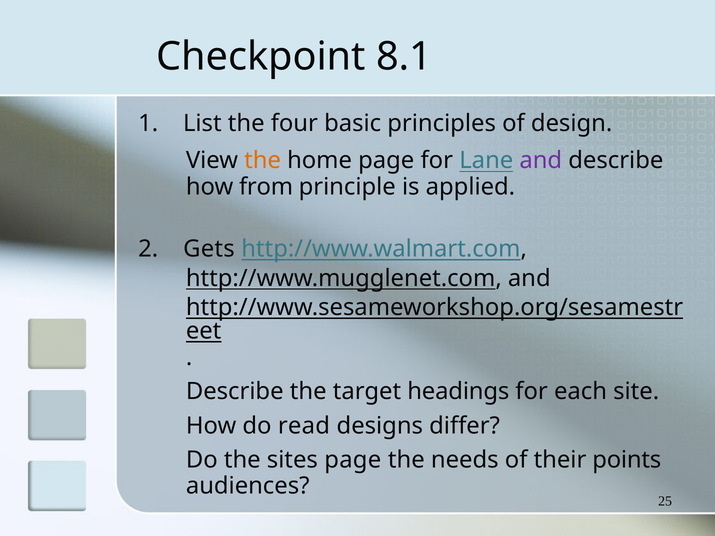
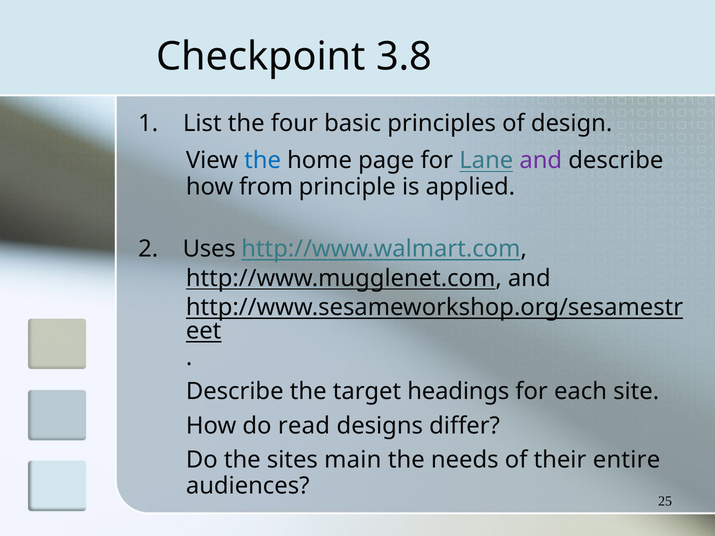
8.1: 8.1 -> 3.8
the at (263, 161) colour: orange -> blue
Gets: Gets -> Uses
sites page: page -> main
points: points -> entire
